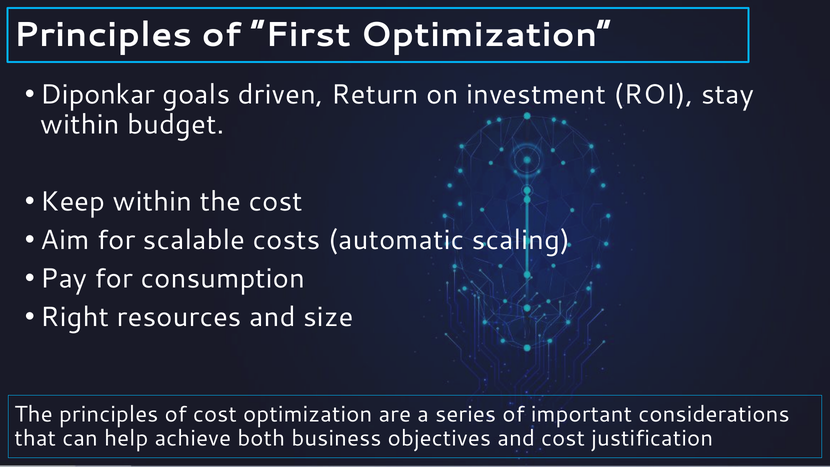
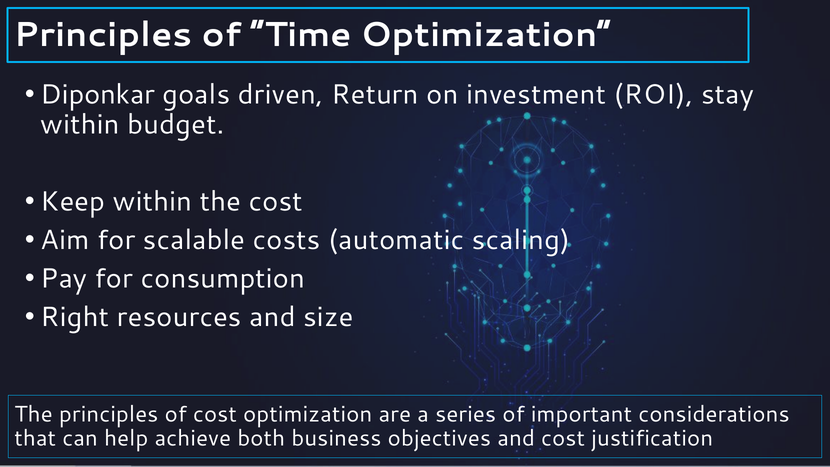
First: First -> Time
